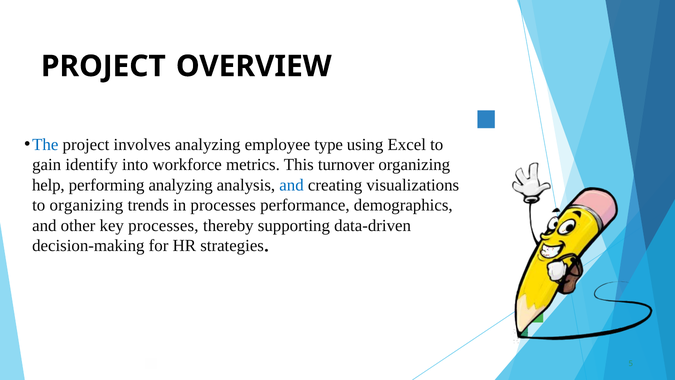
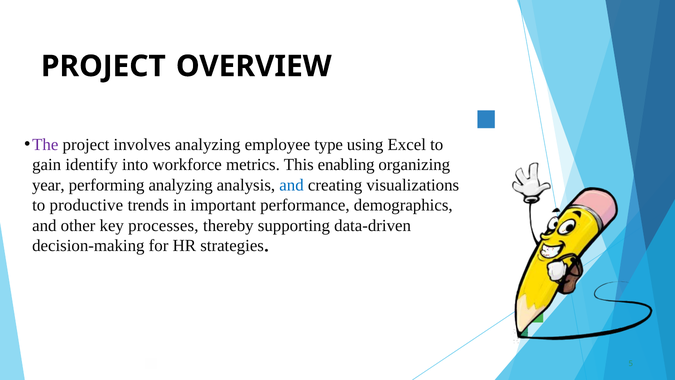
The colour: blue -> purple
turnover: turnover -> enabling
help: help -> year
to organizing: organizing -> productive
in processes: processes -> important
